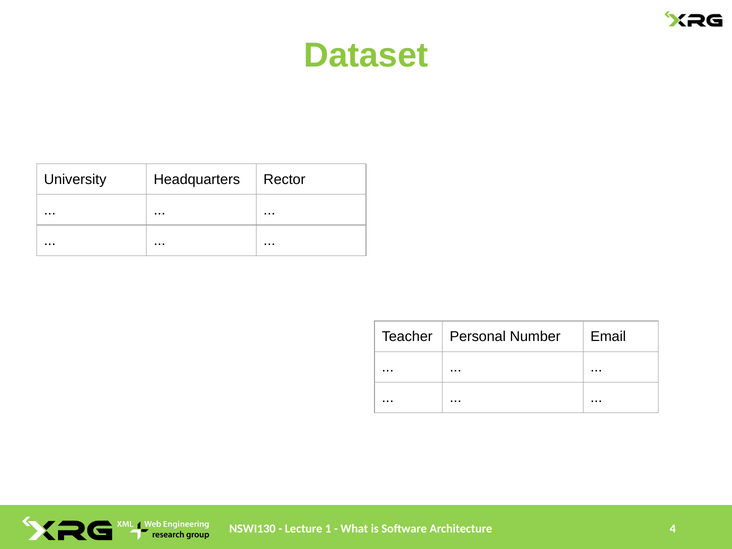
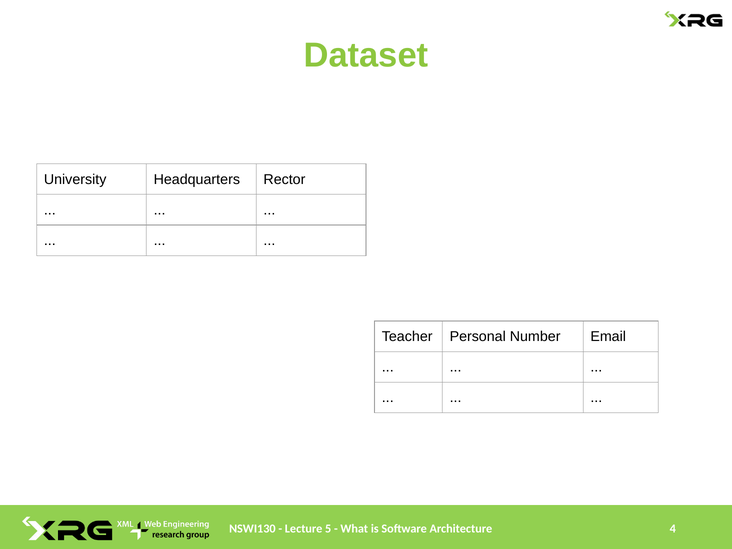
1: 1 -> 5
